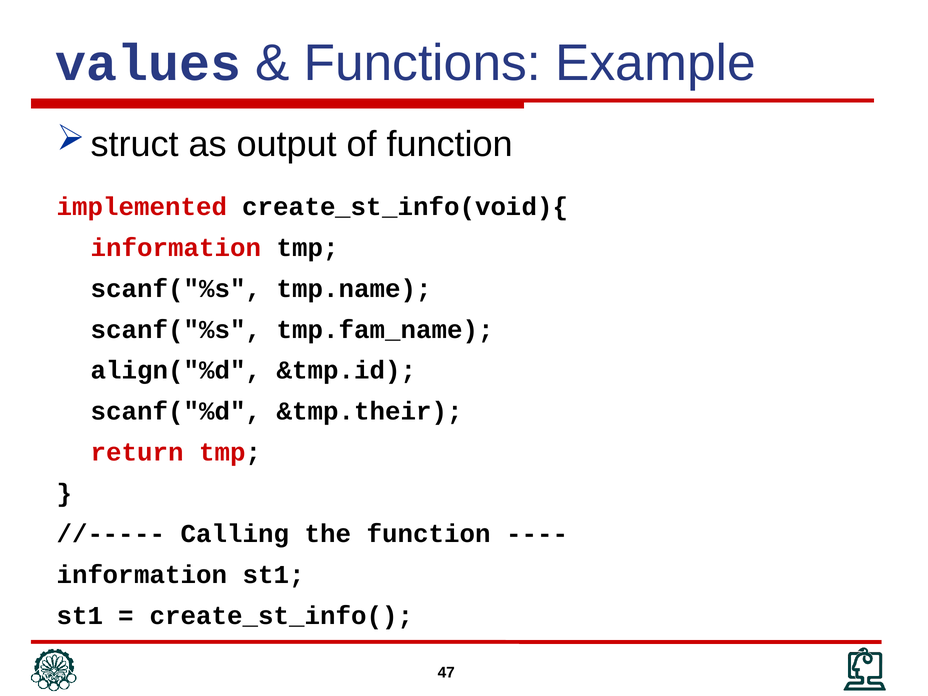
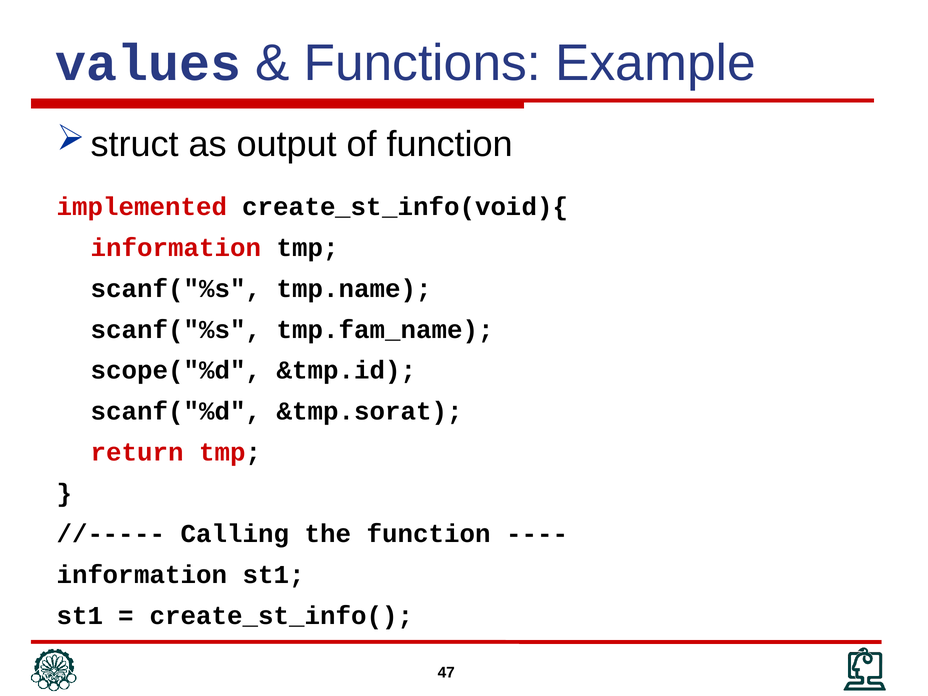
align("%d: align("%d -> scope("%d
&tmp.their: &tmp.their -> &tmp.sorat
